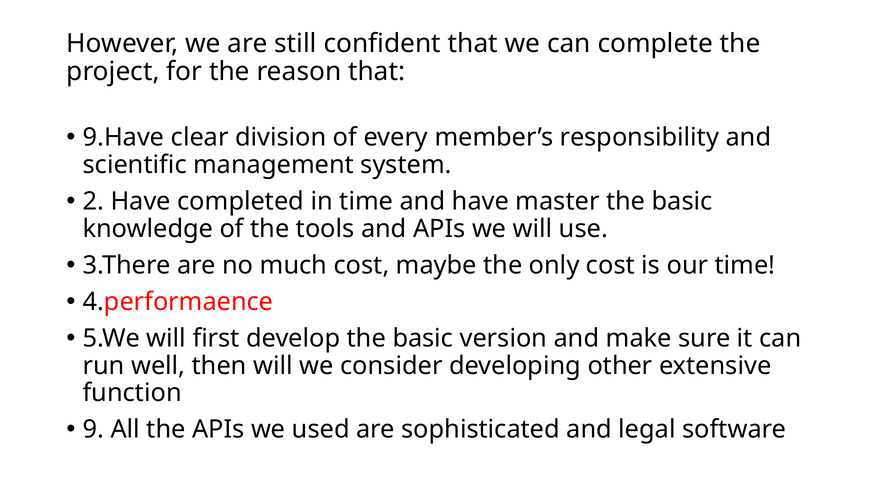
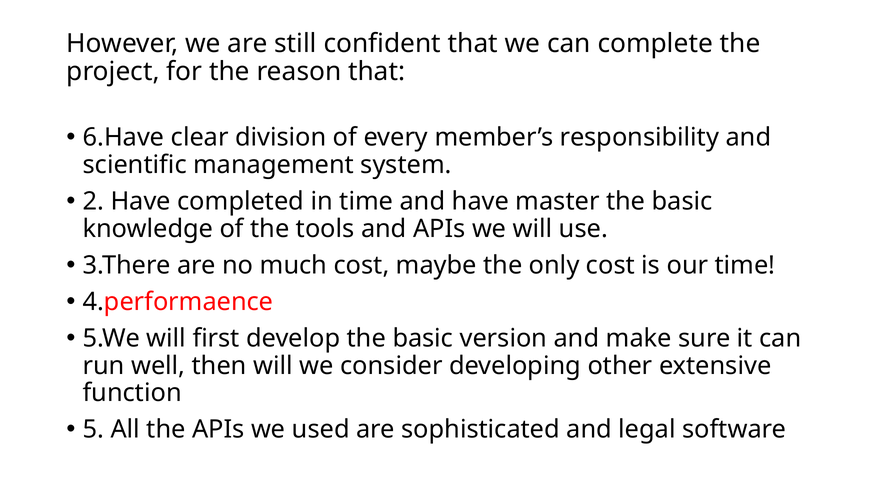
9.Have: 9.Have -> 6.Have
9: 9 -> 5
